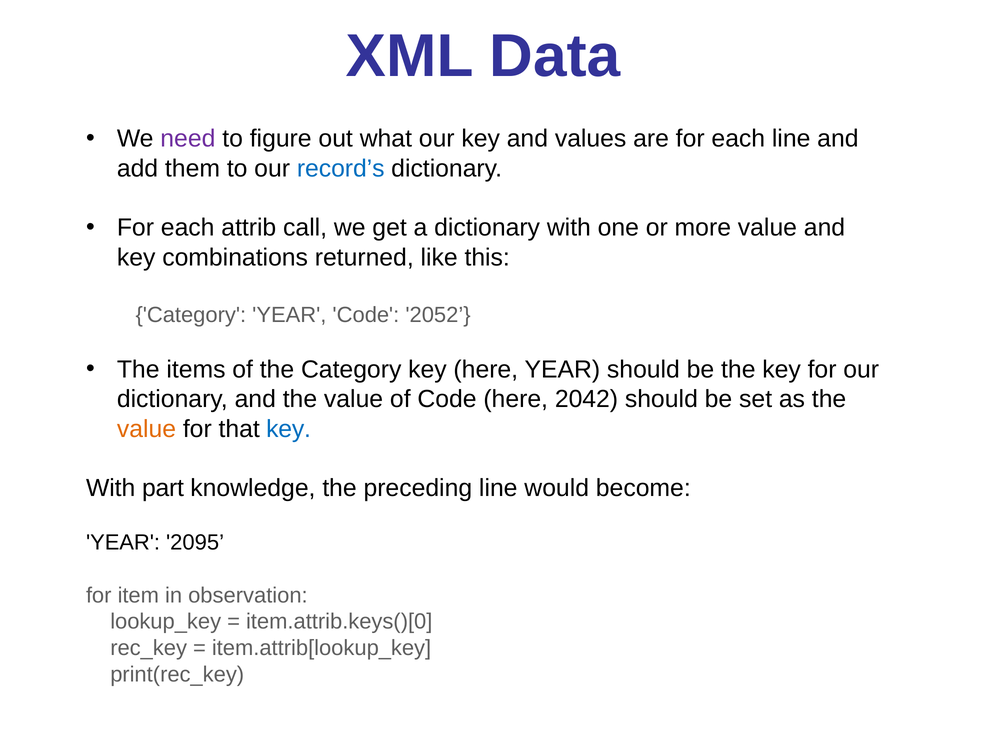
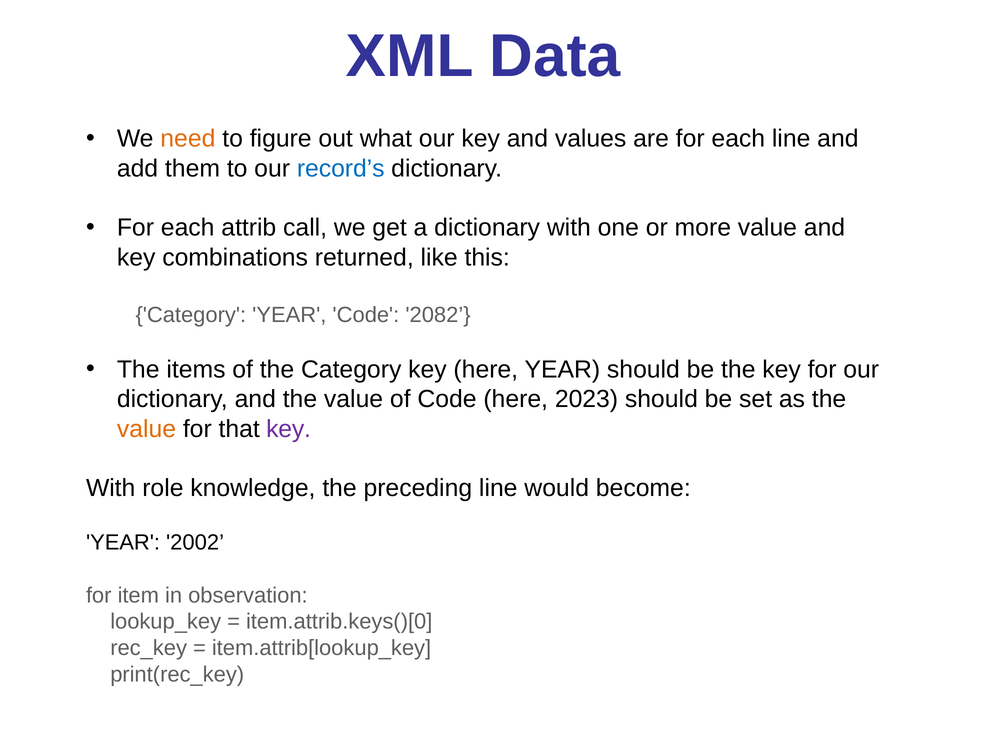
need colour: purple -> orange
2052: 2052 -> 2082
2042: 2042 -> 2023
key at (289, 429) colour: blue -> purple
part: part -> role
2095: 2095 -> 2002
